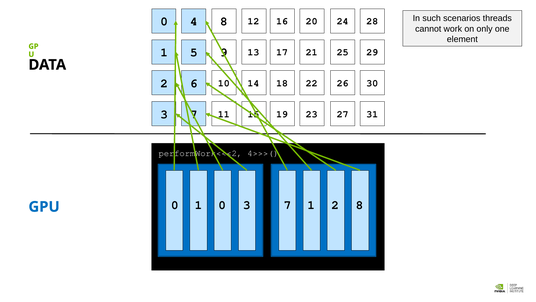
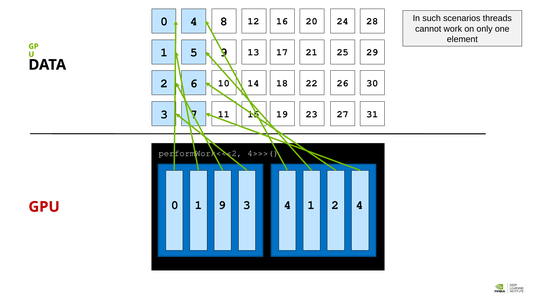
1 0: 0 -> 9
7 at (288, 205): 7 -> 4
2 8: 8 -> 4
GPU colour: blue -> red
